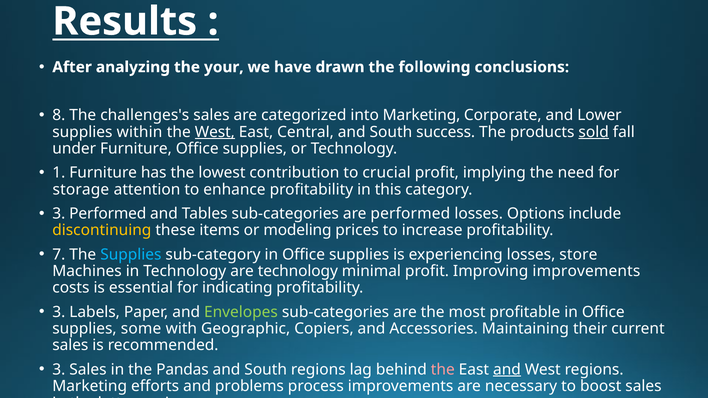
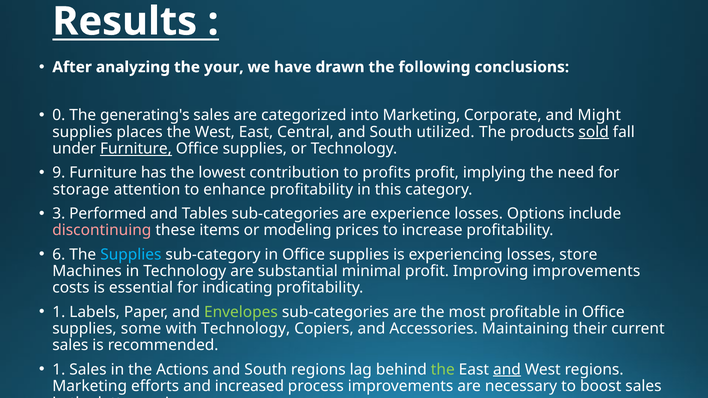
8: 8 -> 0
challenges's: challenges's -> generating's
Lower: Lower -> Might
within: within -> places
West at (215, 132) underline: present -> none
success: success -> utilized
Furniture at (136, 149) underline: none -> present
1: 1 -> 9
crucial: crucial -> profits
are performed: performed -> experience
discontinuing colour: yellow -> pink
7: 7 -> 6
are technology: technology -> substantial
3 at (59, 312): 3 -> 1
with Geographic: Geographic -> Technology
3 at (59, 370): 3 -> 1
Pandas: Pandas -> Actions
the at (443, 370) colour: pink -> light green
problems: problems -> increased
